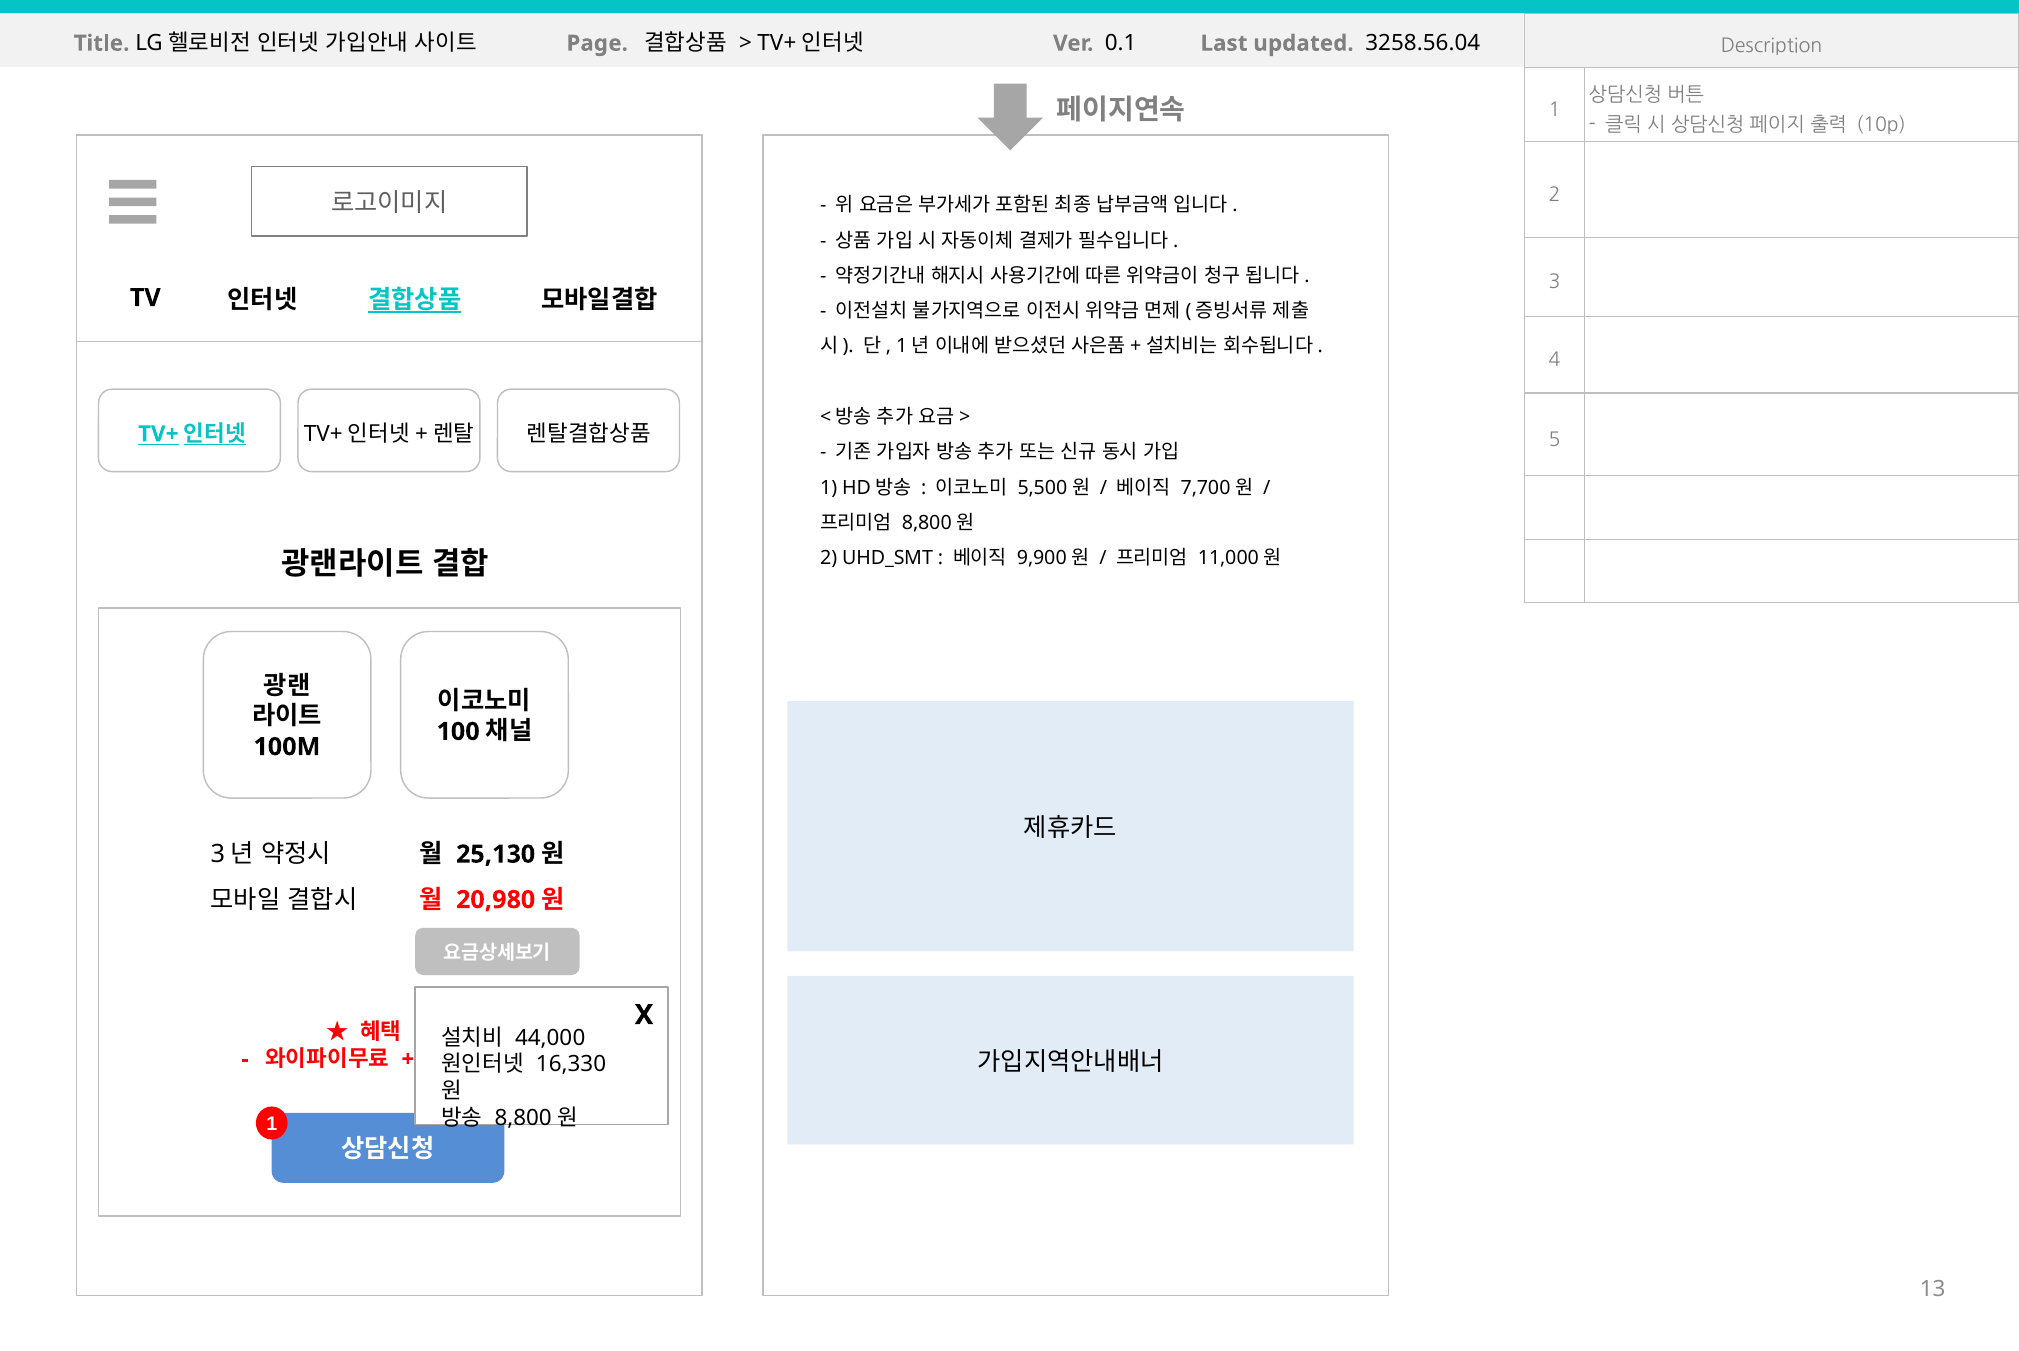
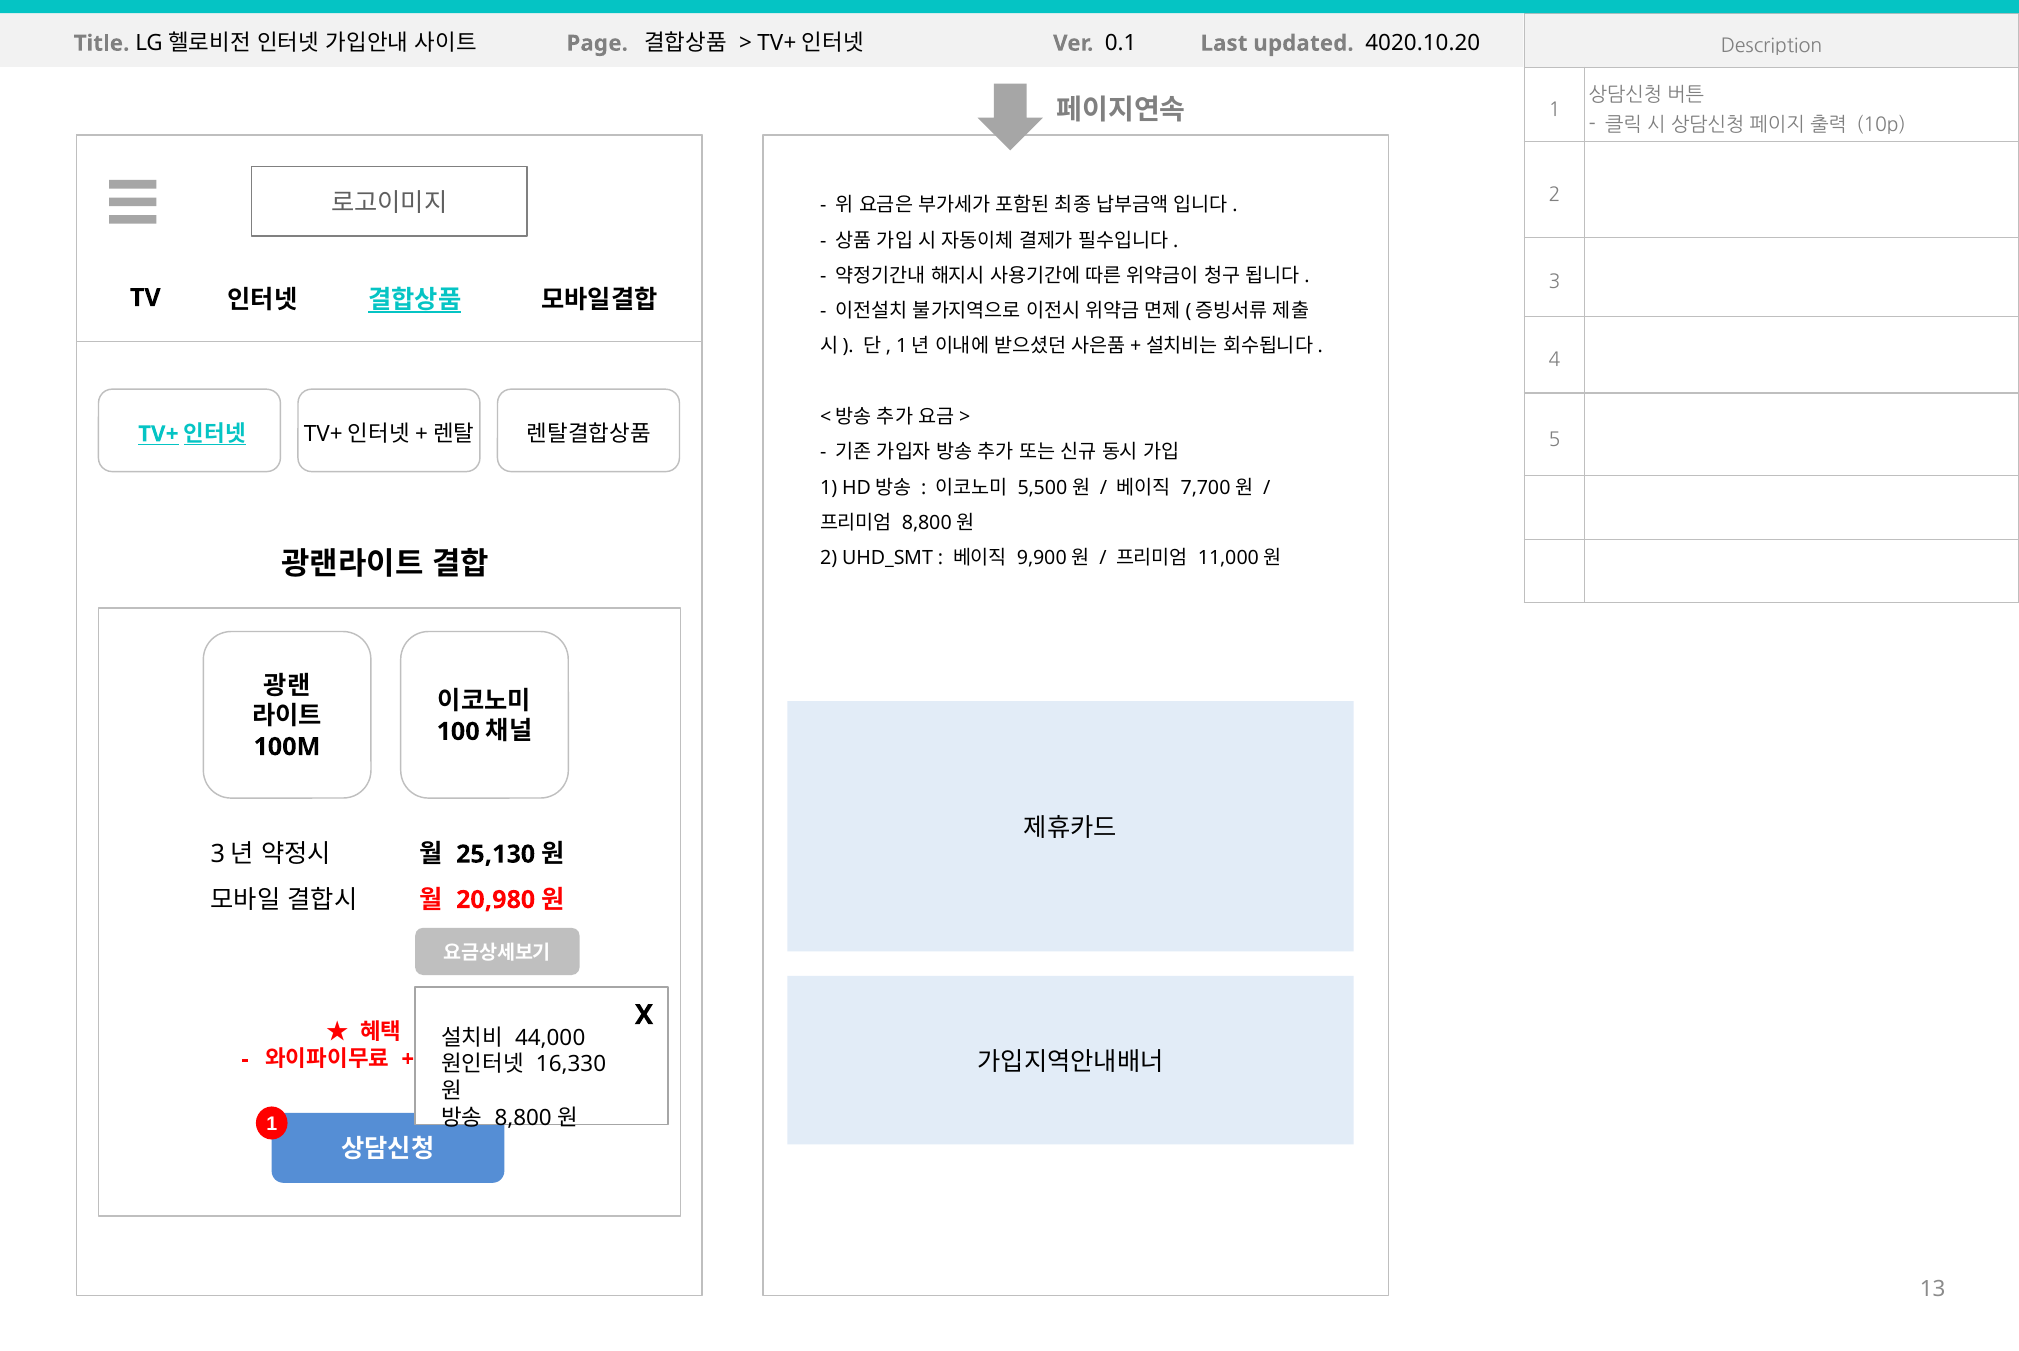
3258.56.04: 3258.56.04 -> 4020.10.20
